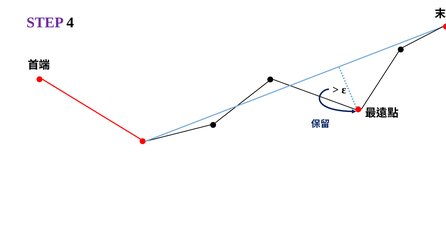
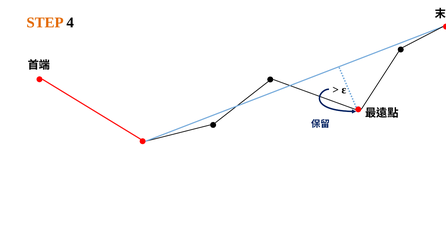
STEP colour: purple -> orange
